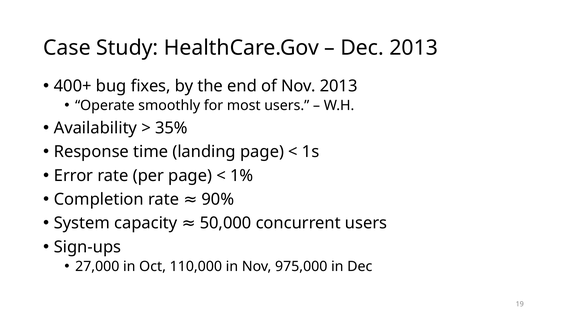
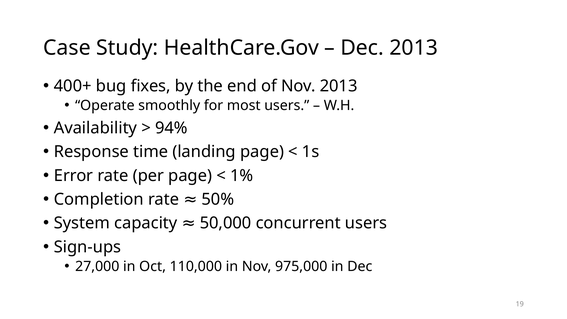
35%: 35% -> 94%
90%: 90% -> 50%
